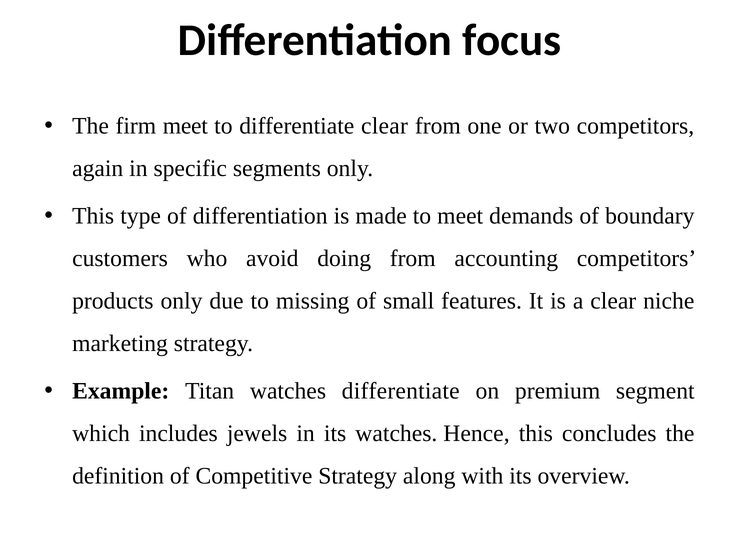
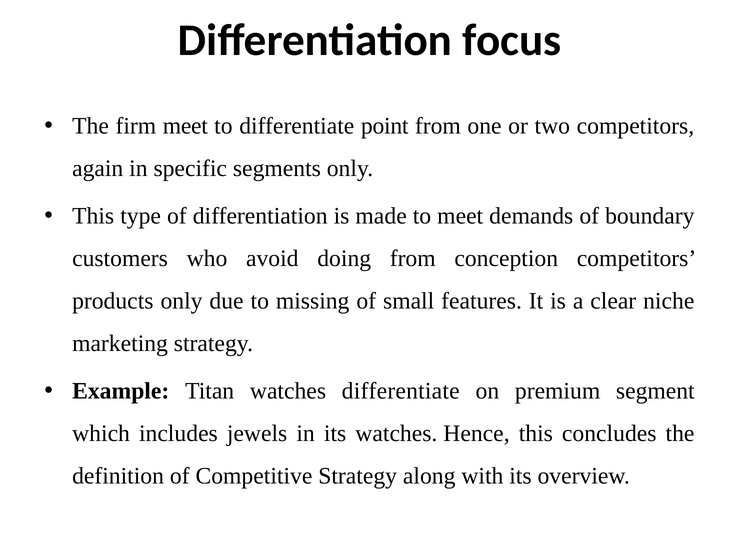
differentiate clear: clear -> point
accounting: accounting -> conception
